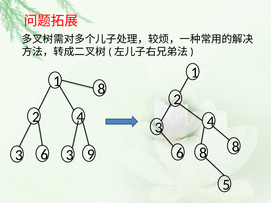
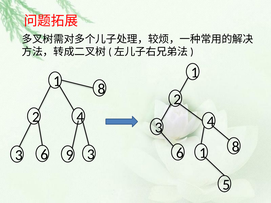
6 8: 8 -> 1
6 3: 3 -> 9
3 9: 9 -> 3
